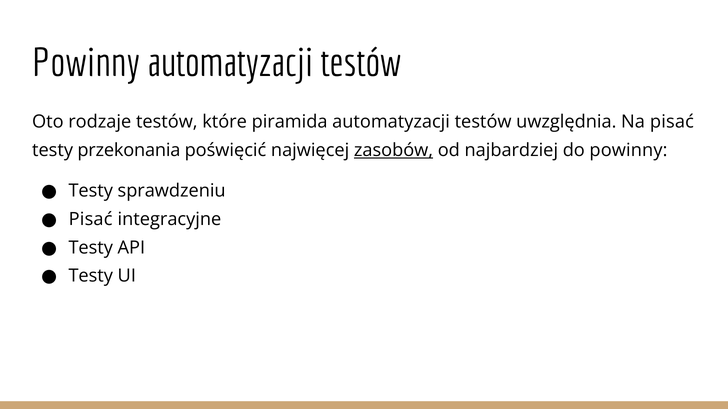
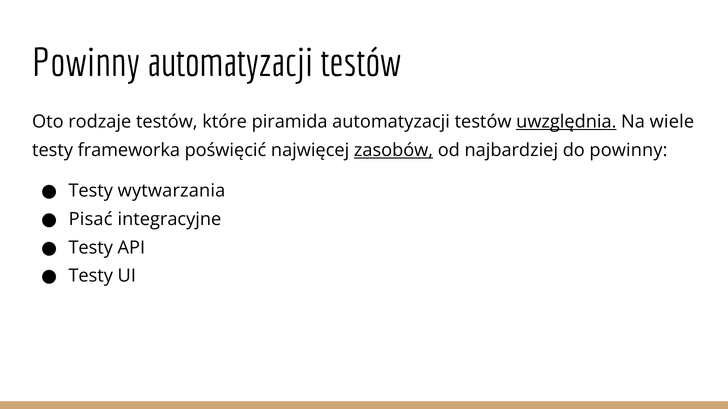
uwzględnia underline: none -> present
Na pisać: pisać -> wiele
przekonania: przekonania -> frameworka
sprawdzeniu: sprawdzeniu -> wytwarzania
